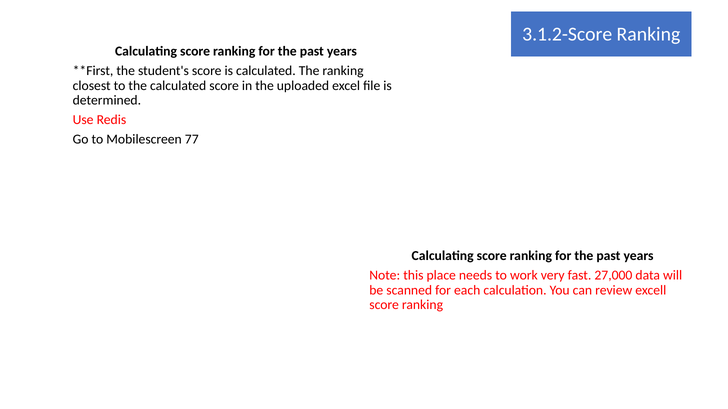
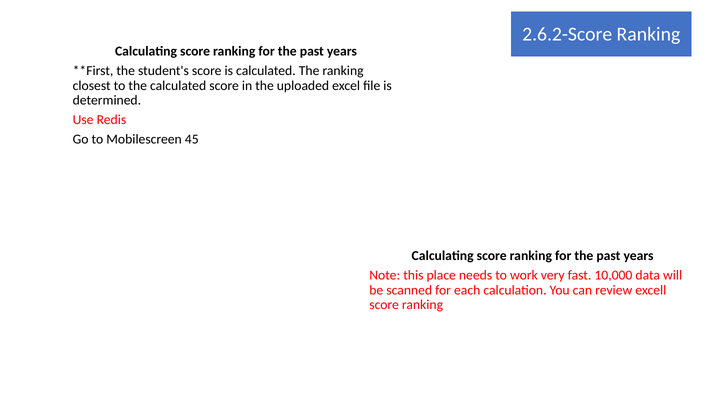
3.1.2-Score: 3.1.2-Score -> 2.6.2-Score
77: 77 -> 45
27,000: 27,000 -> 10,000
